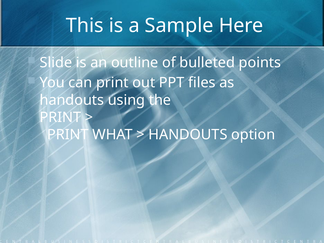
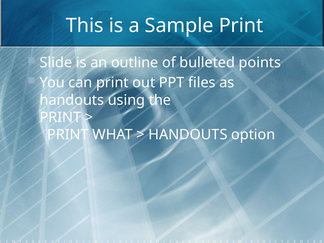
Sample Here: Here -> Print
